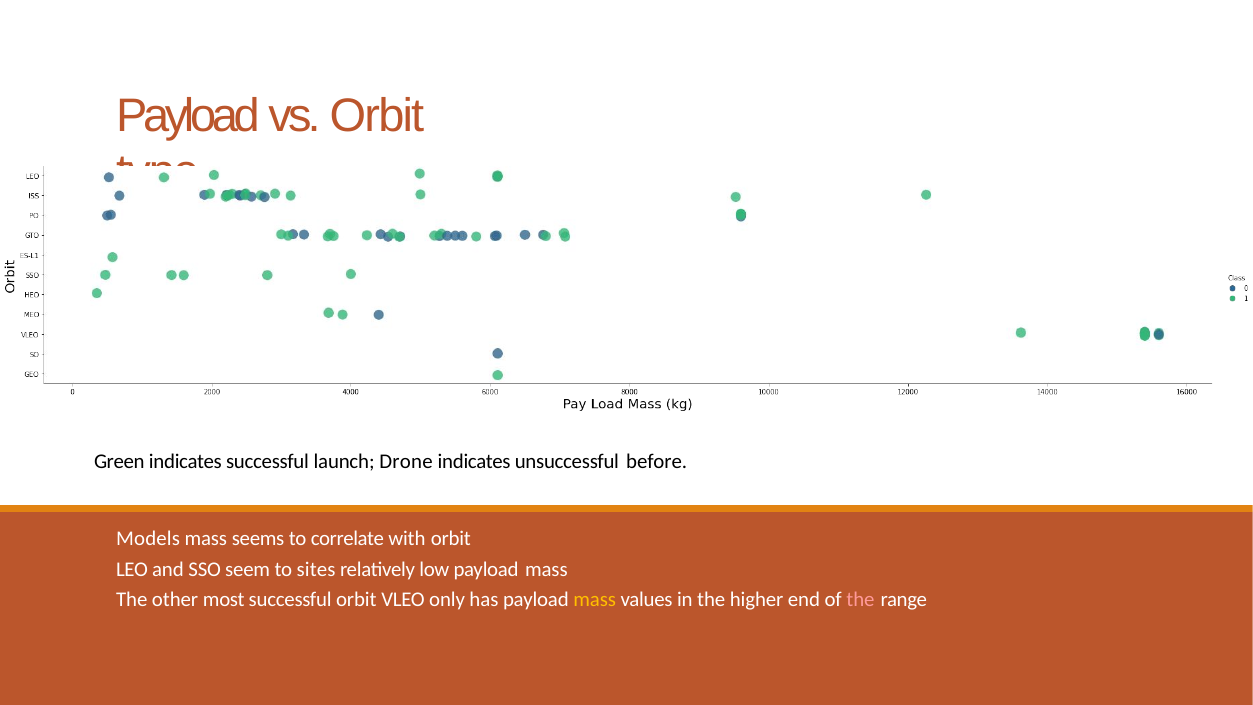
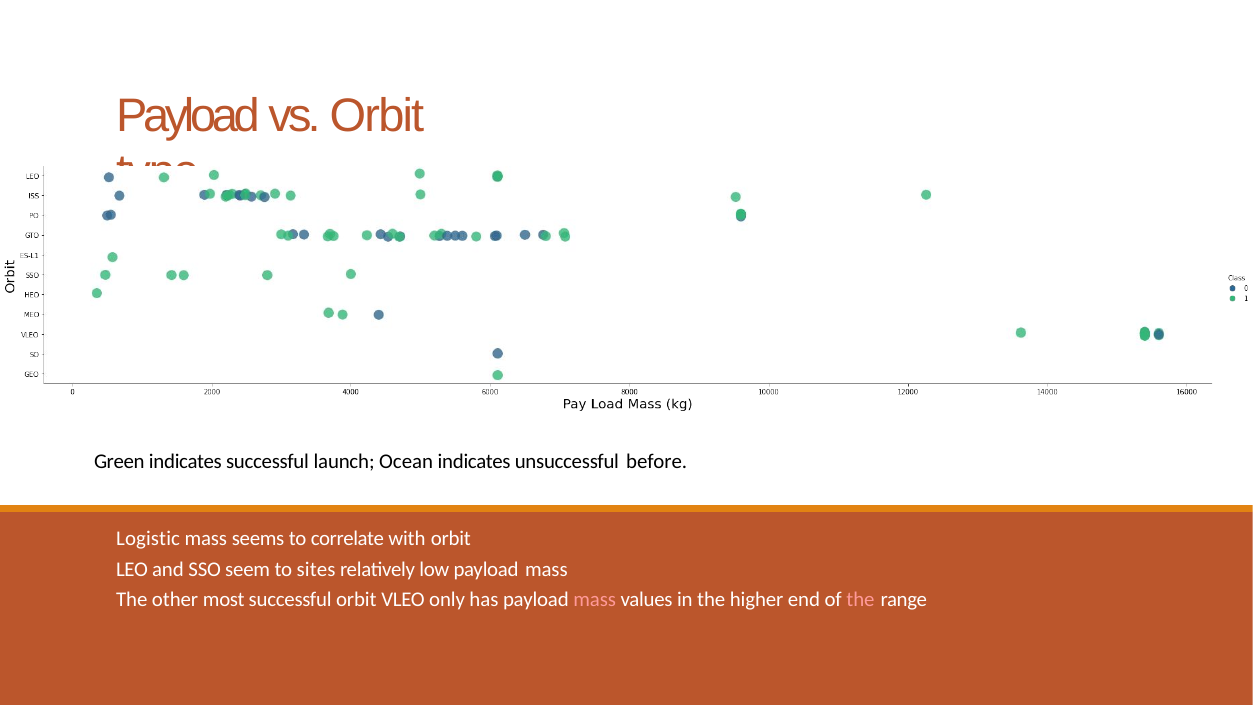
Drone: Drone -> Ocean
Models: Models -> Logistic
mass at (595, 599) colour: yellow -> pink
